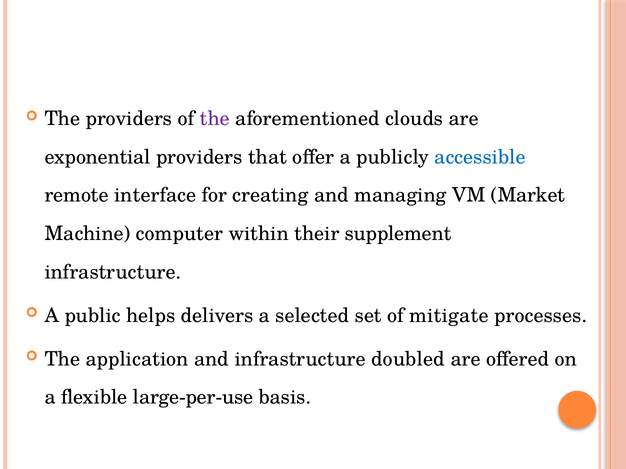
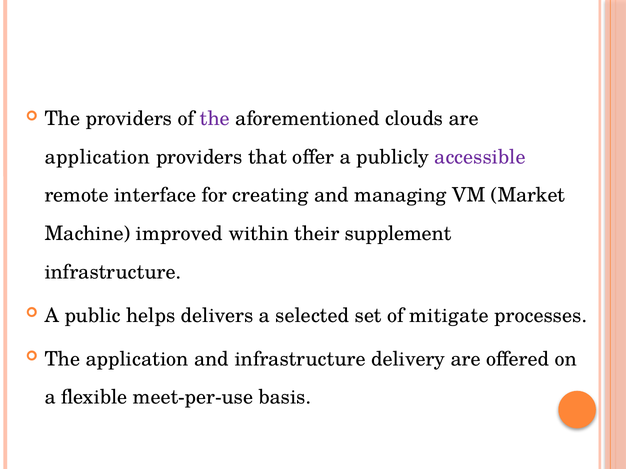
exponential at (98, 157): exponential -> application
accessible colour: blue -> purple
computer: computer -> improved
doubled: doubled -> delivery
large-per-use: large-per-use -> meet-per-use
